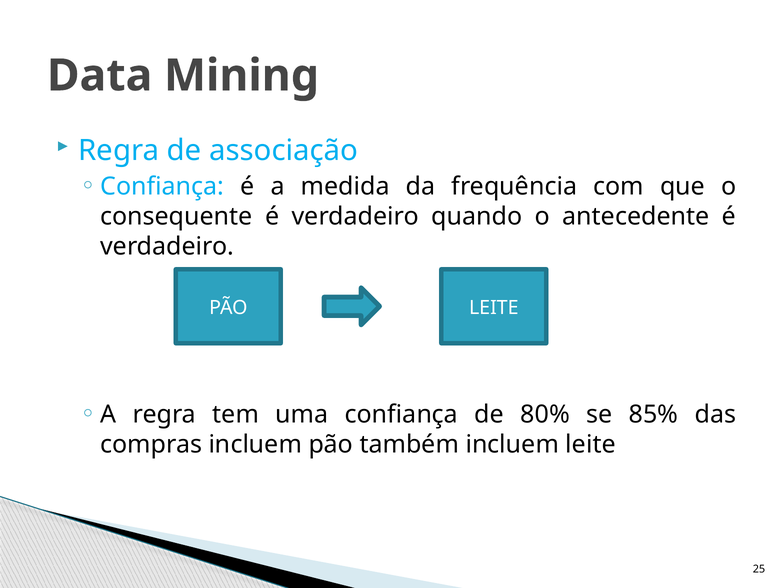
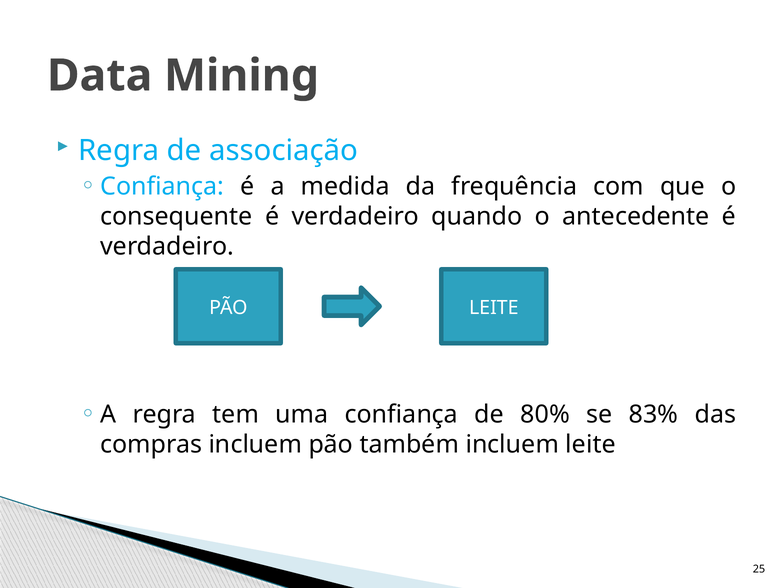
85%: 85% -> 83%
